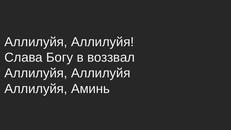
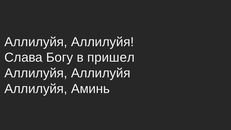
воззвал: воззвал -> пришел
